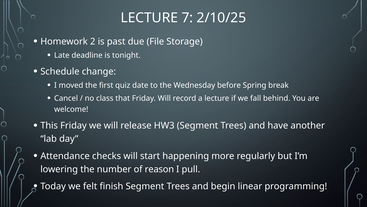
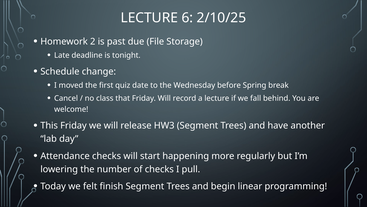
7: 7 -> 6
of reason: reason -> checks
